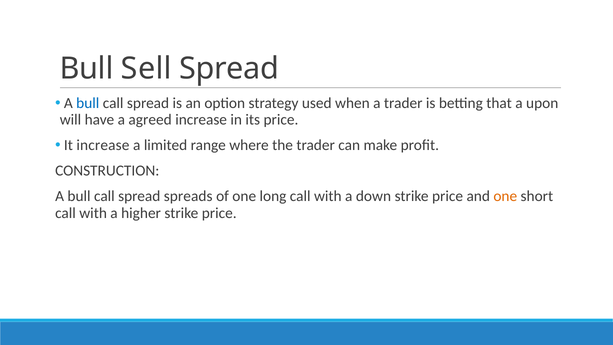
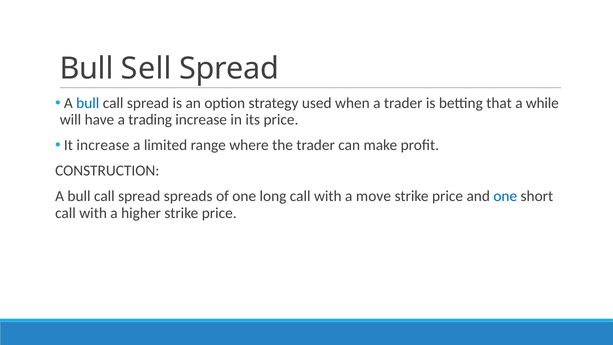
upon: upon -> while
agreed: agreed -> trading
down: down -> move
one at (505, 196) colour: orange -> blue
